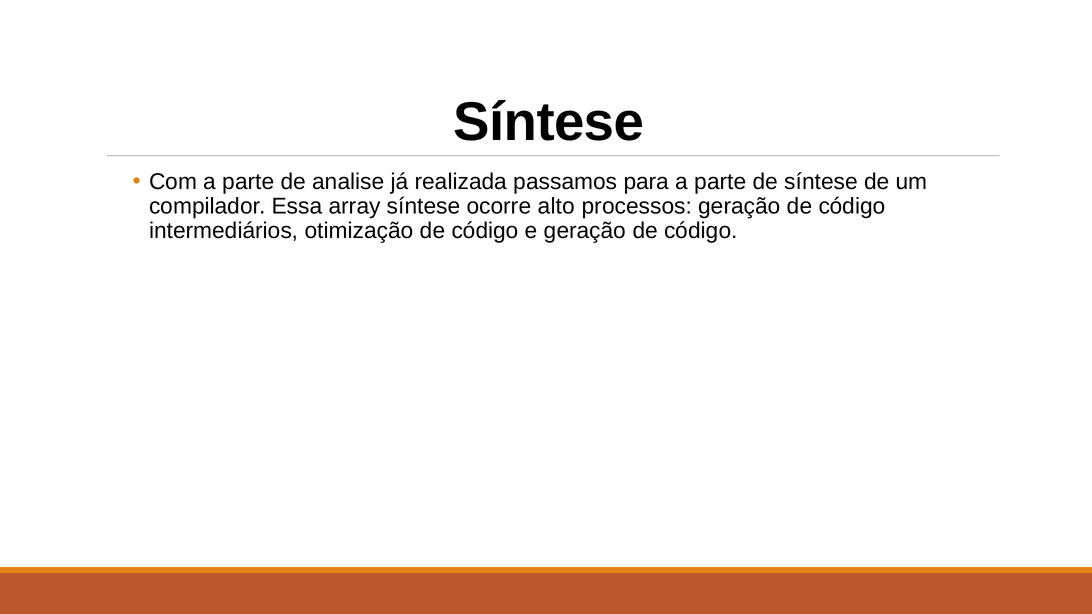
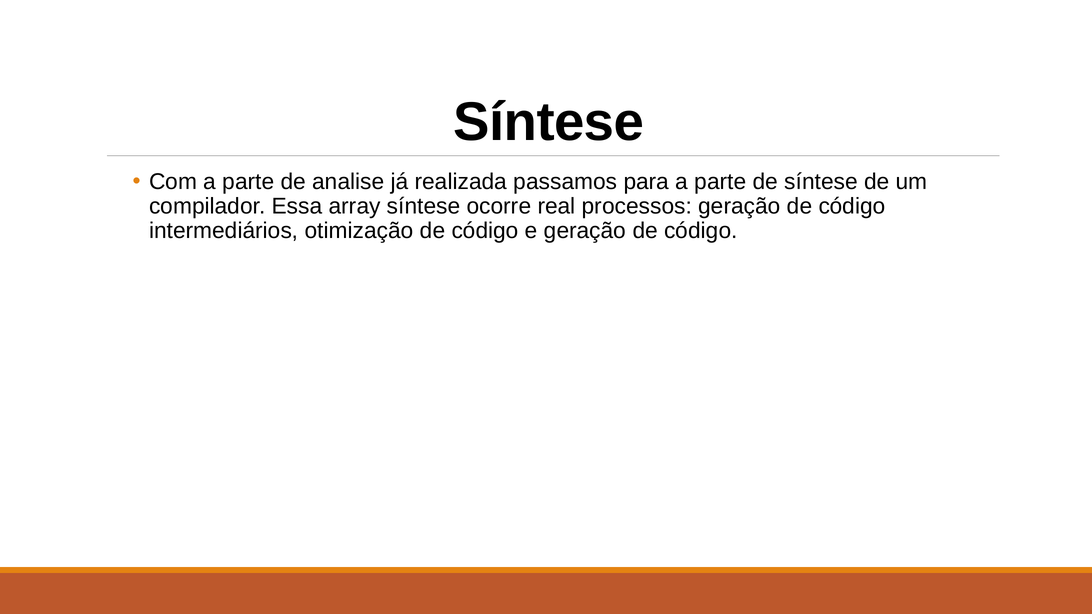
alto: alto -> real
